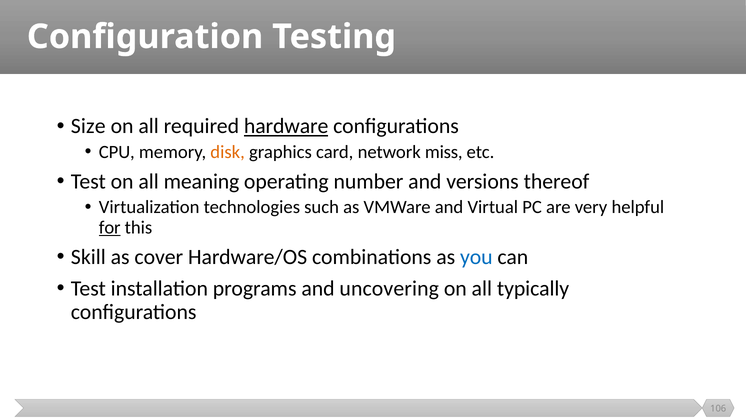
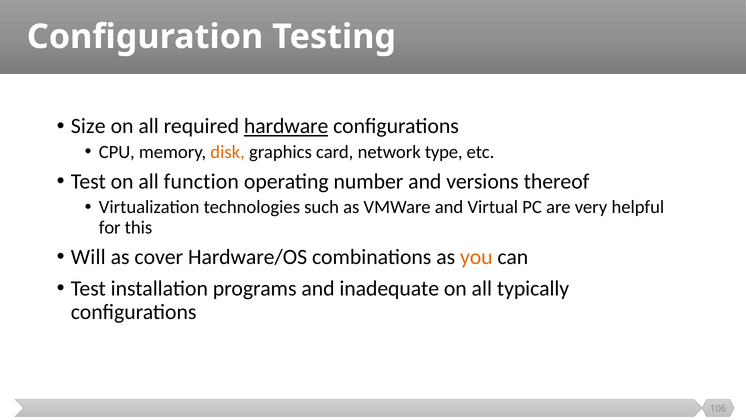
miss: miss -> type
meaning: meaning -> function
for underline: present -> none
Skill: Skill -> Will
you colour: blue -> orange
uncovering: uncovering -> inadequate
